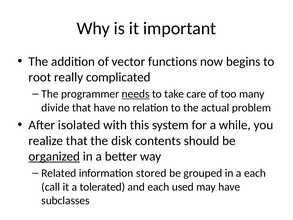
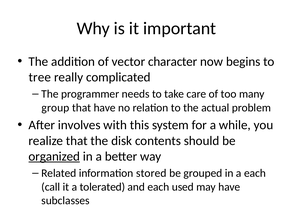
functions: functions -> character
root: root -> tree
needs underline: present -> none
divide: divide -> group
isolated: isolated -> involves
